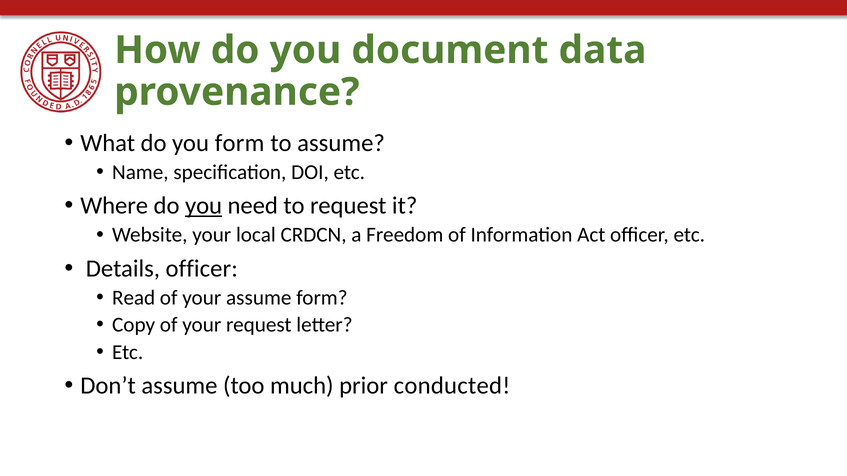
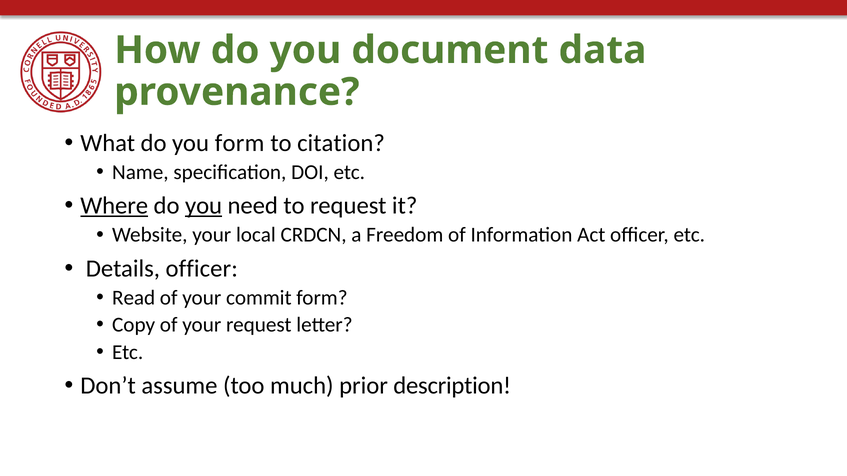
to assume: assume -> citation
Where underline: none -> present
your assume: assume -> commit
conducted: conducted -> description
